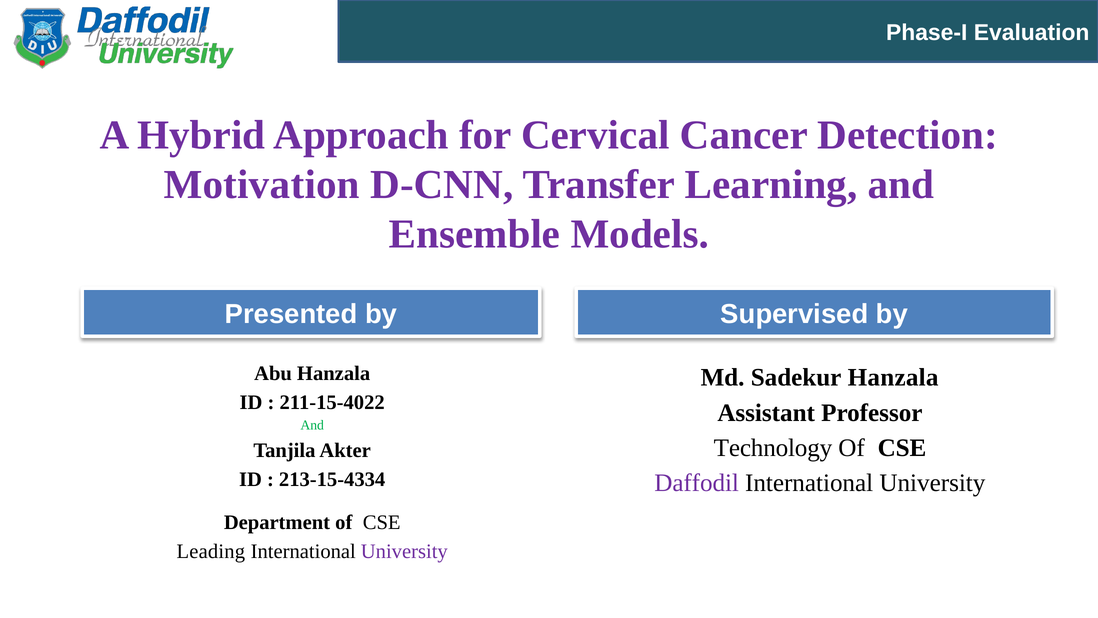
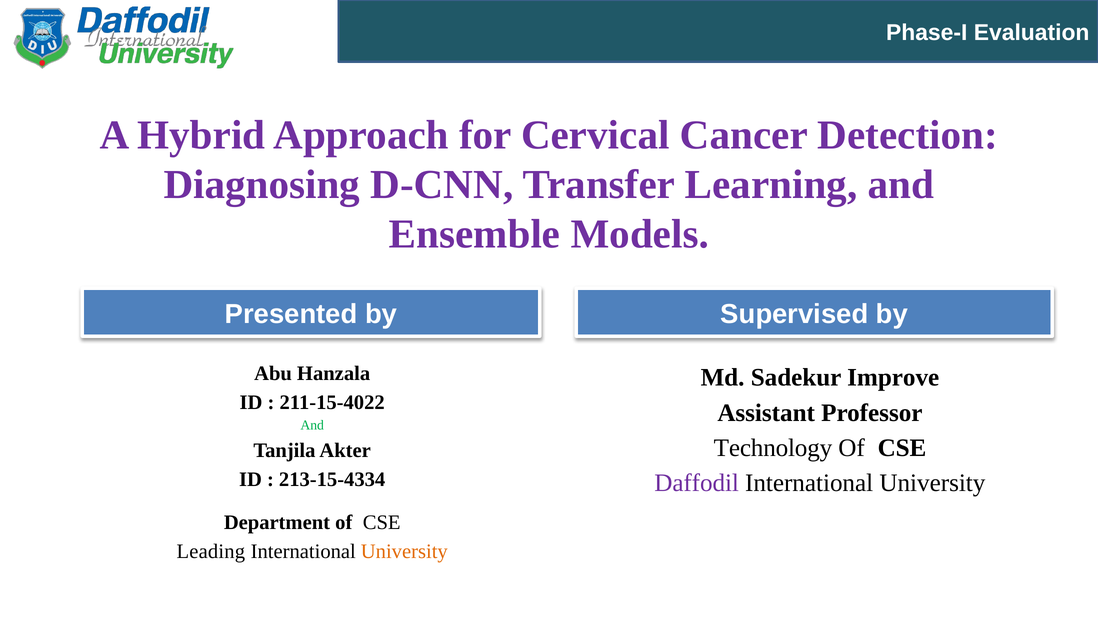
Motivation: Motivation -> Diagnosing
Sadekur Hanzala: Hanzala -> Improve
University at (404, 551) colour: purple -> orange
